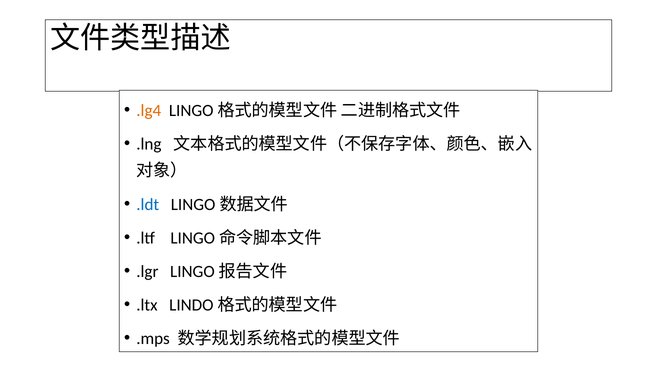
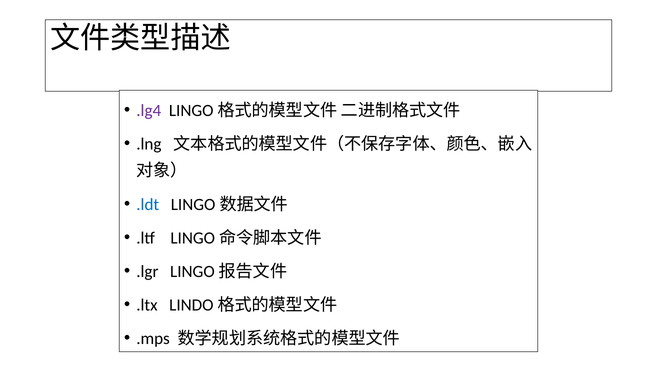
.lg4 colour: orange -> purple
